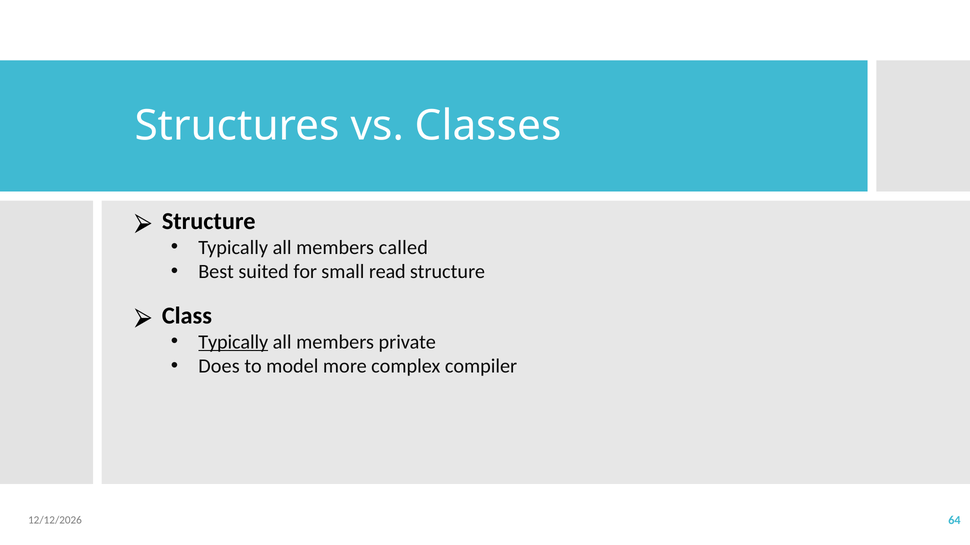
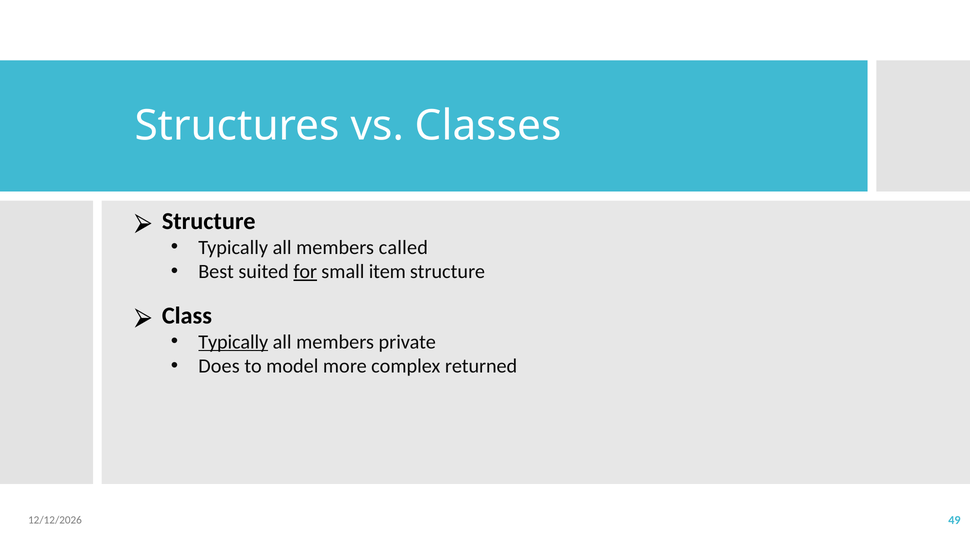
for underline: none -> present
read: read -> item
compiler: compiler -> returned
64: 64 -> 49
